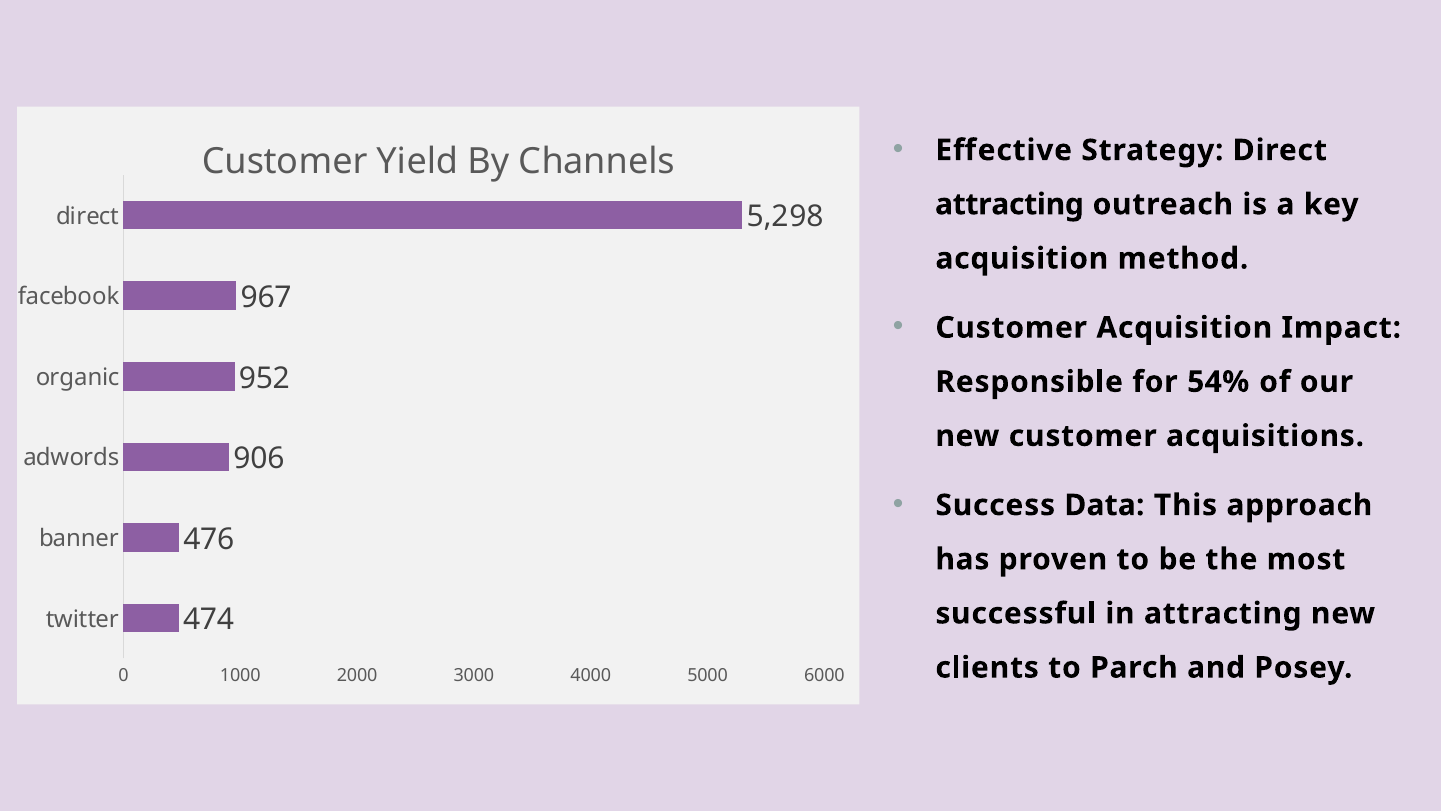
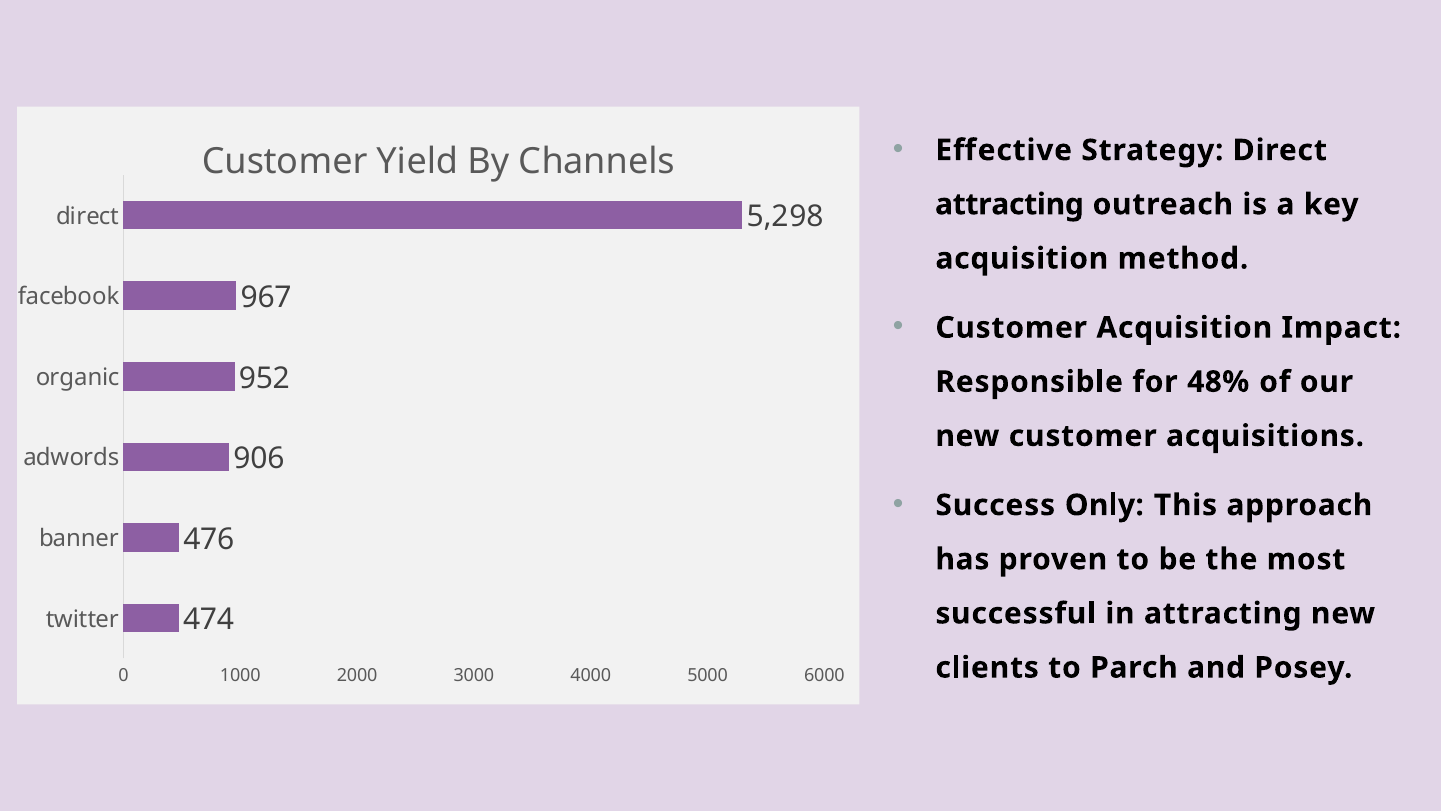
54%: 54% -> 48%
Data: Data -> Only
